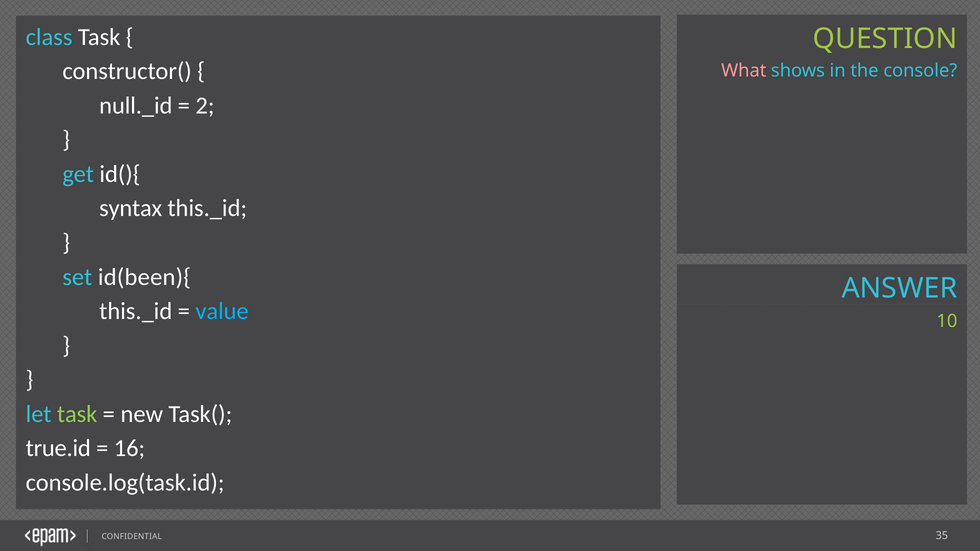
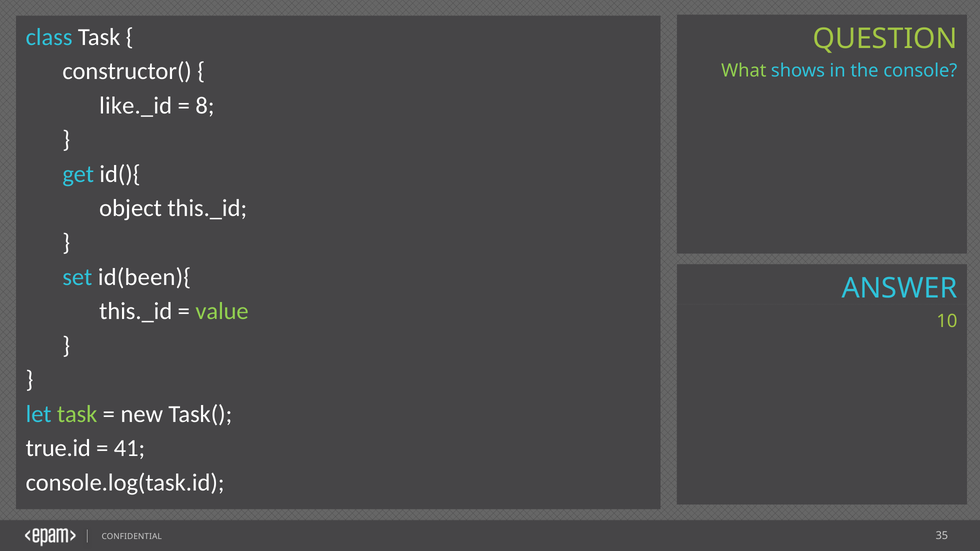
What colour: pink -> light green
null._id: null._id -> like._id
2: 2 -> 8
syntax: syntax -> object
value colour: light blue -> light green
16: 16 -> 41
